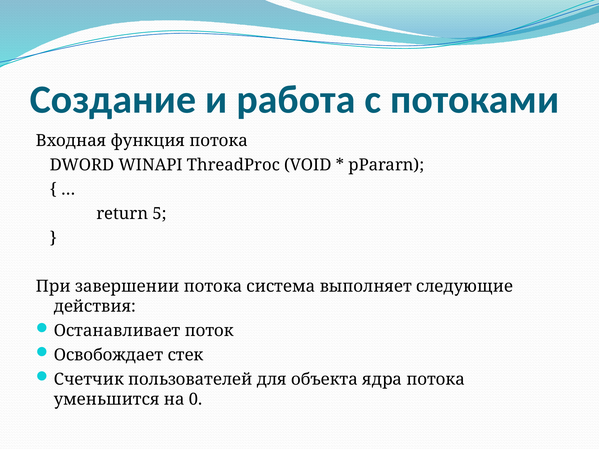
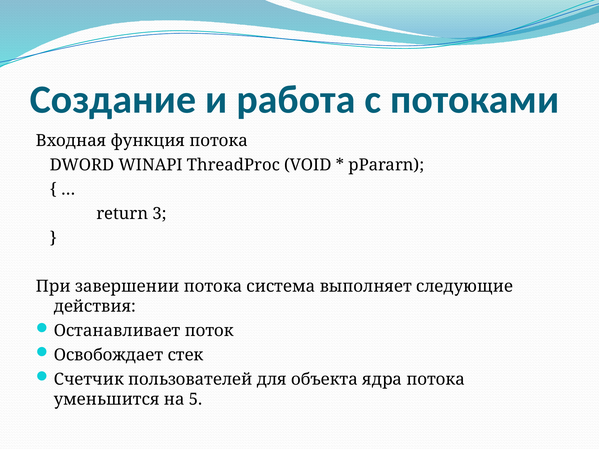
5: 5 -> 3
0: 0 -> 5
